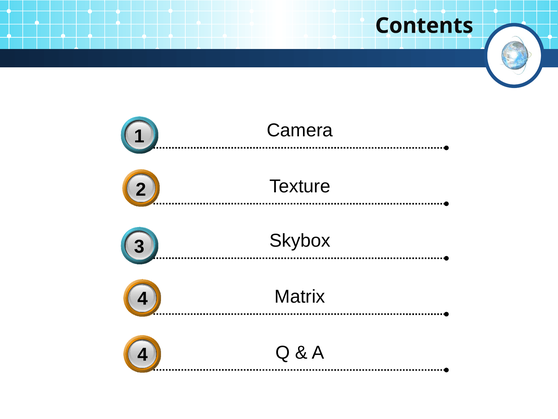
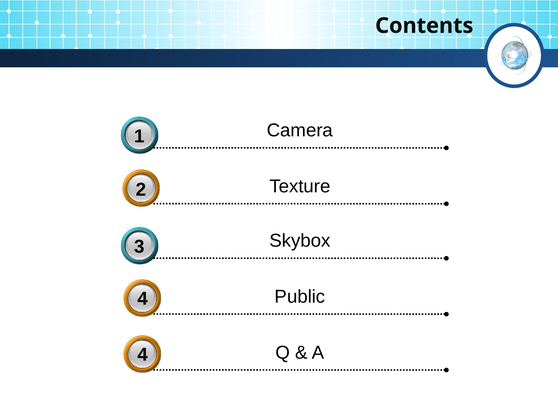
Matrix: Matrix -> Public
